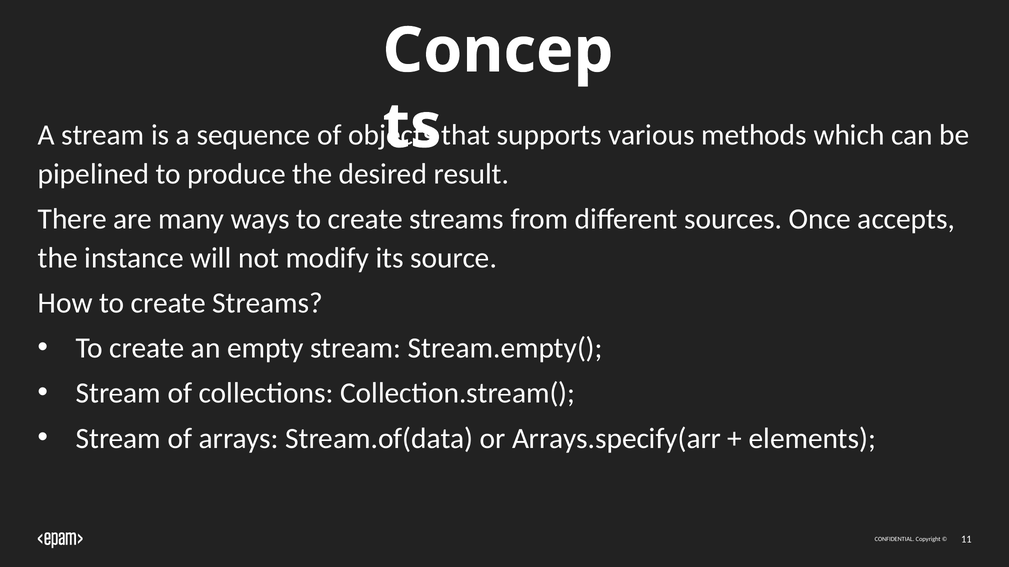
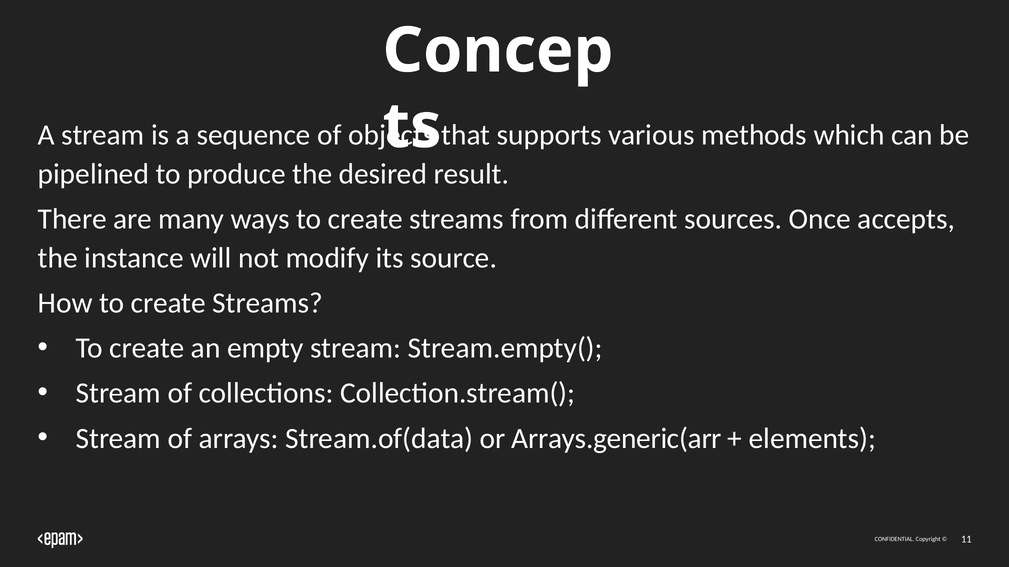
Arrays.specify(arr: Arrays.specify(arr -> Arrays.generic(arr
